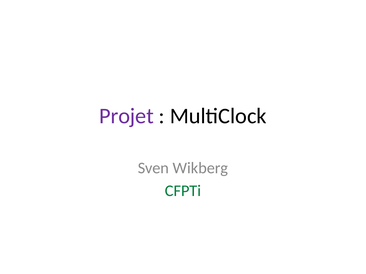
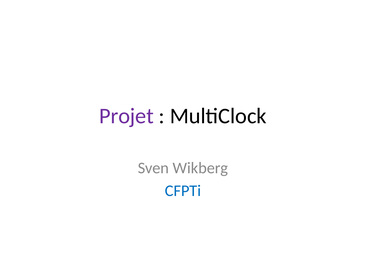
CFPTi colour: green -> blue
